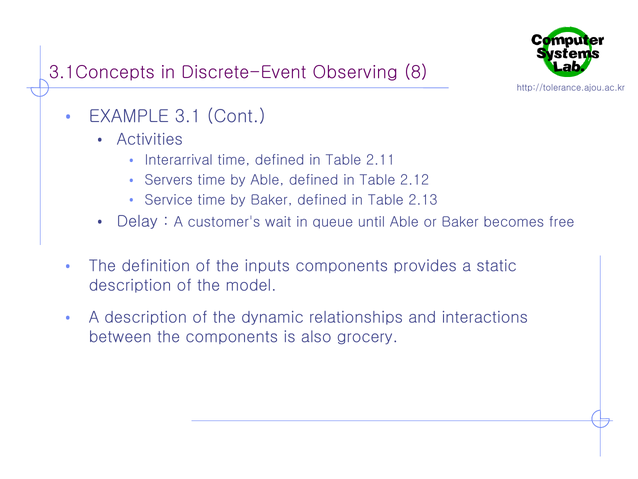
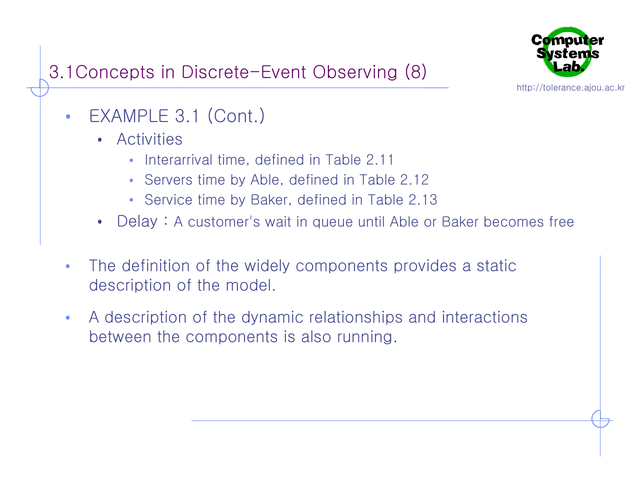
inputs: inputs -> widely
grocery: grocery -> running
